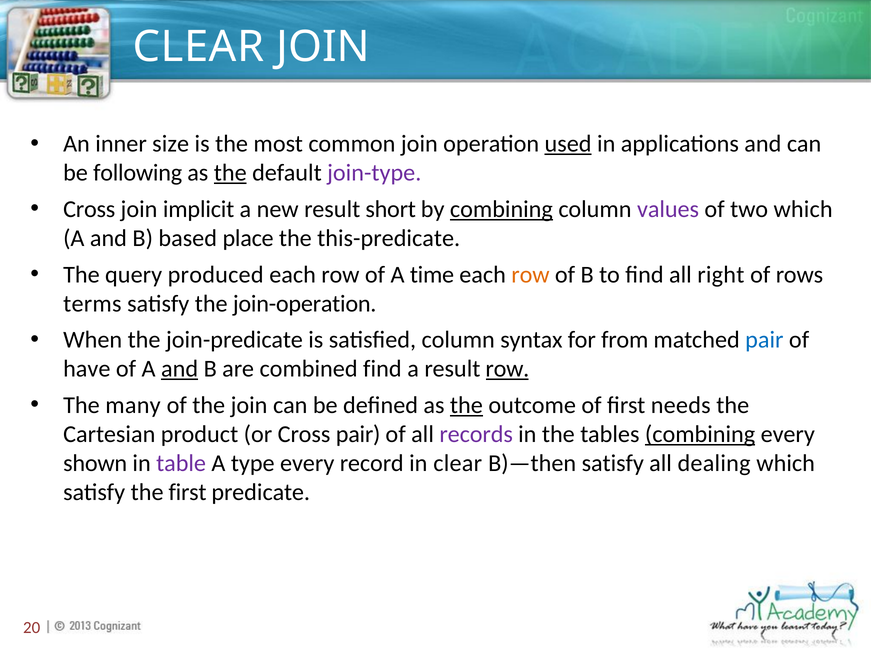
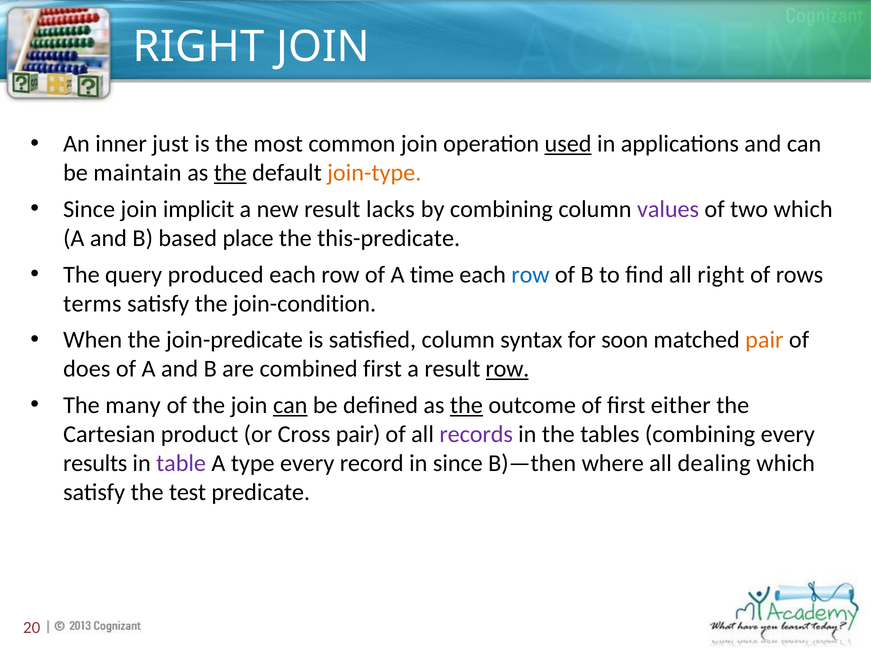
CLEAR at (199, 47): CLEAR -> RIGHT
size: size -> just
following: following -> maintain
join-type colour: purple -> orange
Cross at (89, 209): Cross -> Since
short: short -> lacks
combining at (501, 209) underline: present -> none
row at (530, 275) colour: orange -> blue
join-operation: join-operation -> join-condition
from: from -> soon
pair at (764, 340) colour: blue -> orange
have: have -> does
and at (180, 369) underline: present -> none
combined find: find -> first
can at (290, 405) underline: none -> present
needs: needs -> either
combining at (700, 434) underline: present -> none
shown: shown -> results
in clear: clear -> since
B)—then satisfy: satisfy -> where
the first: first -> test
